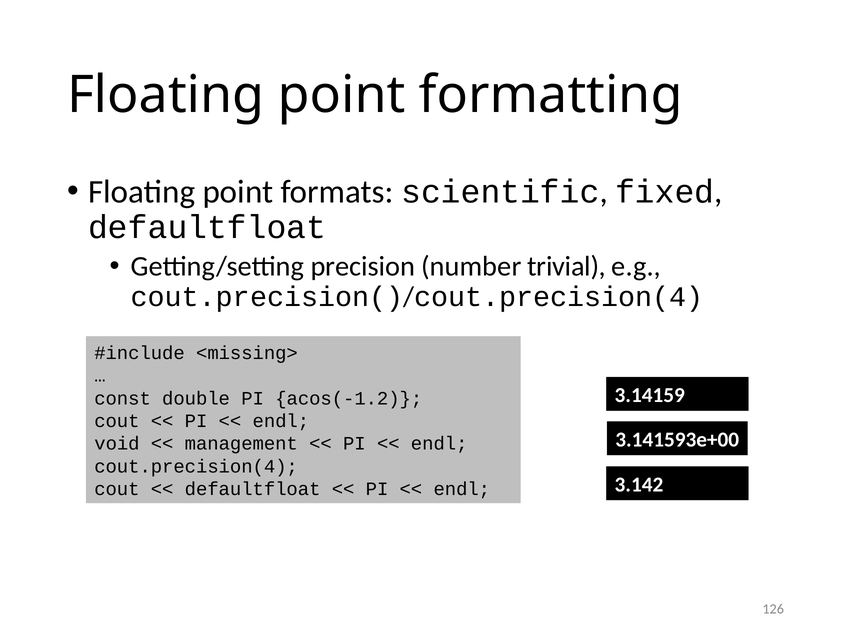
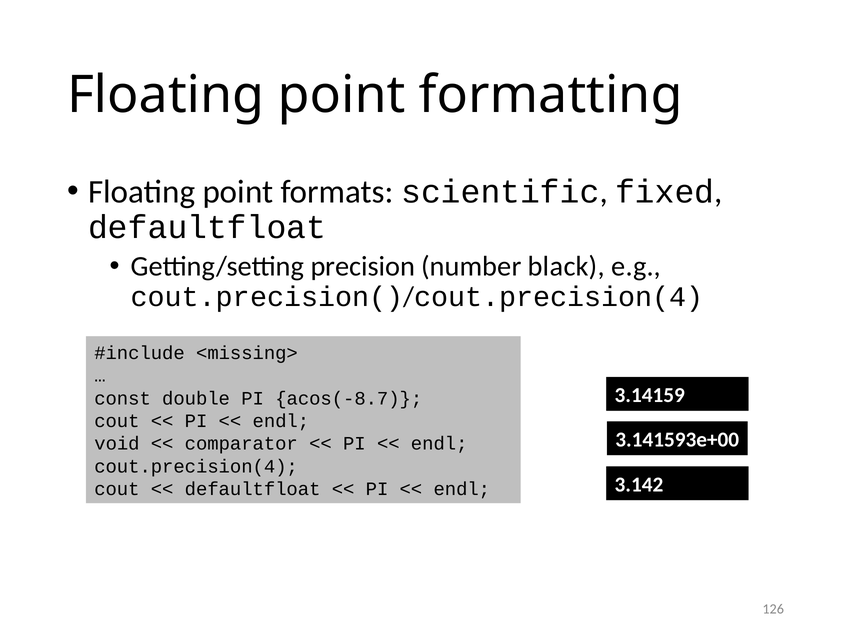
trivial: trivial -> black
acos(-1.2: acos(-1.2 -> acos(-8.7
management: management -> comparator
